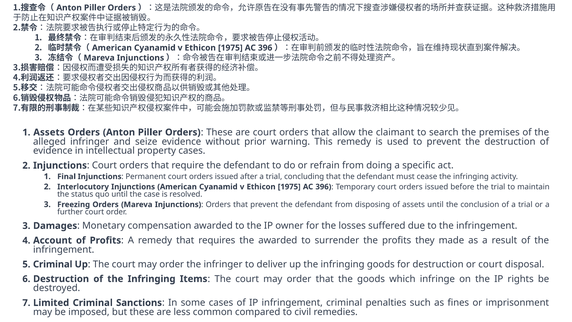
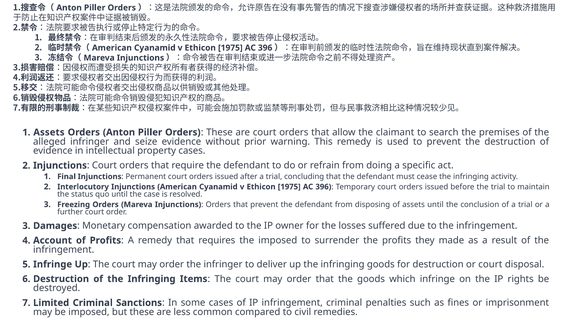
the awarded: awarded -> imposed
Criminal at (53, 264): Criminal -> Infringe
